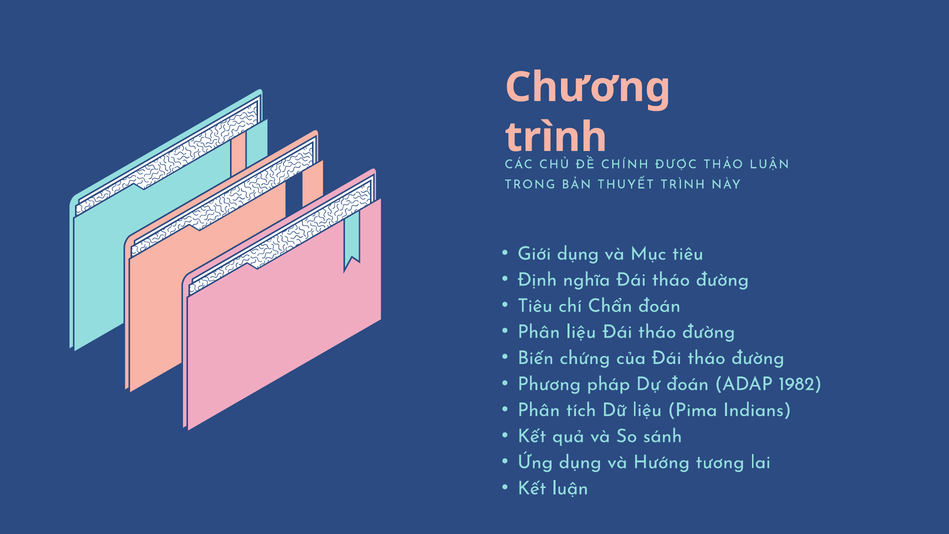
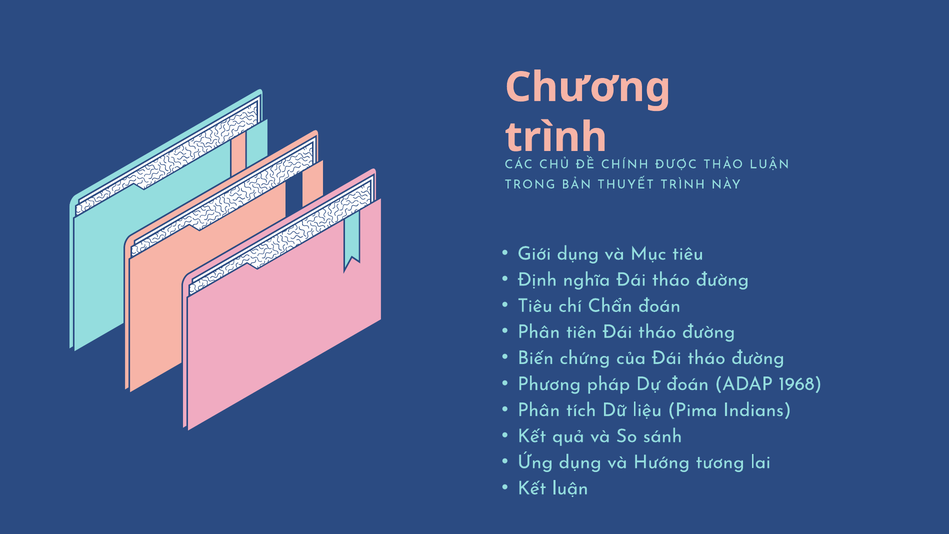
Phân liệu: liệu -> tiên
1982: 1982 -> 1968
